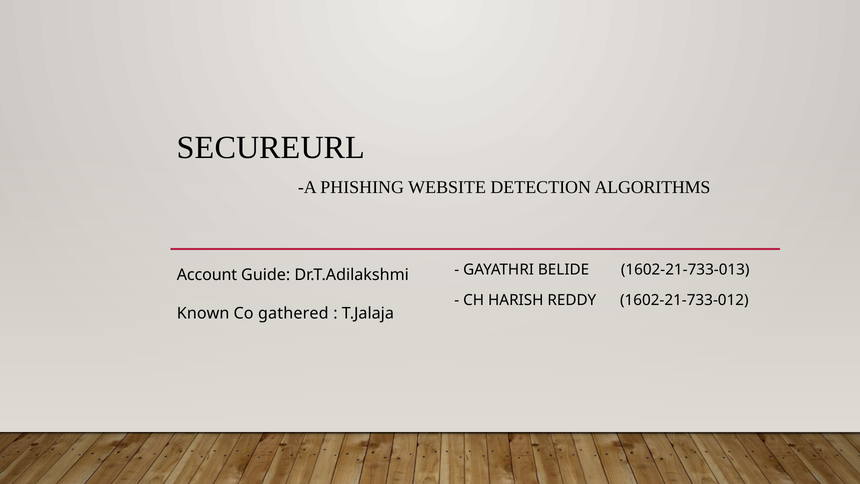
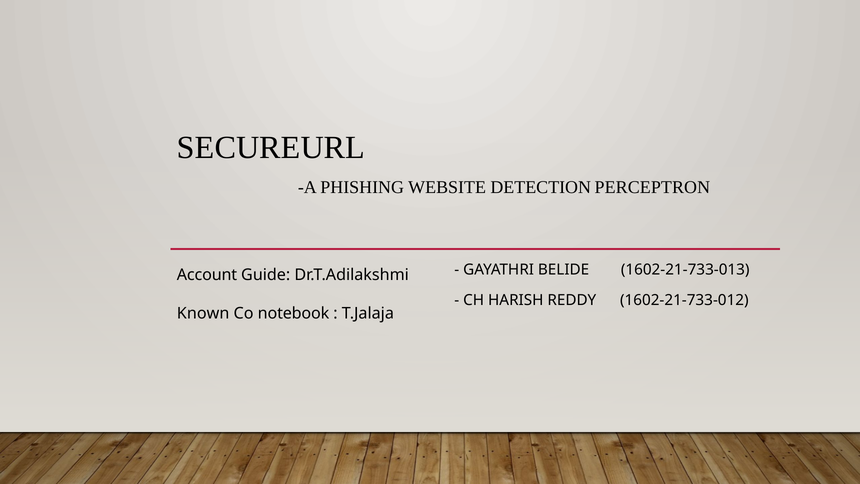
ALGORITHMS: ALGORITHMS -> PERCEPTRON
gathered: gathered -> notebook
